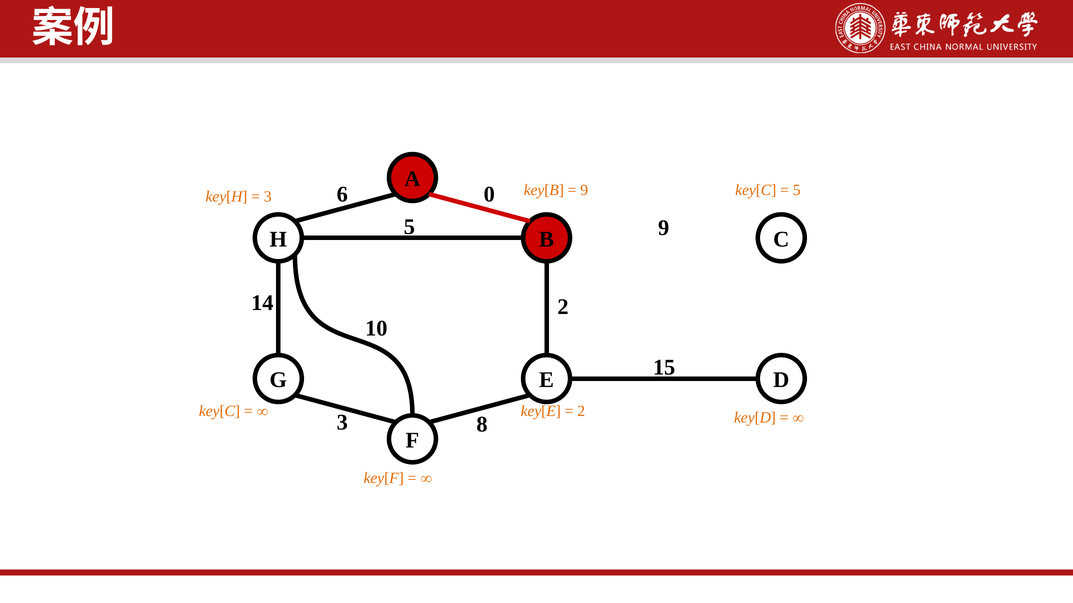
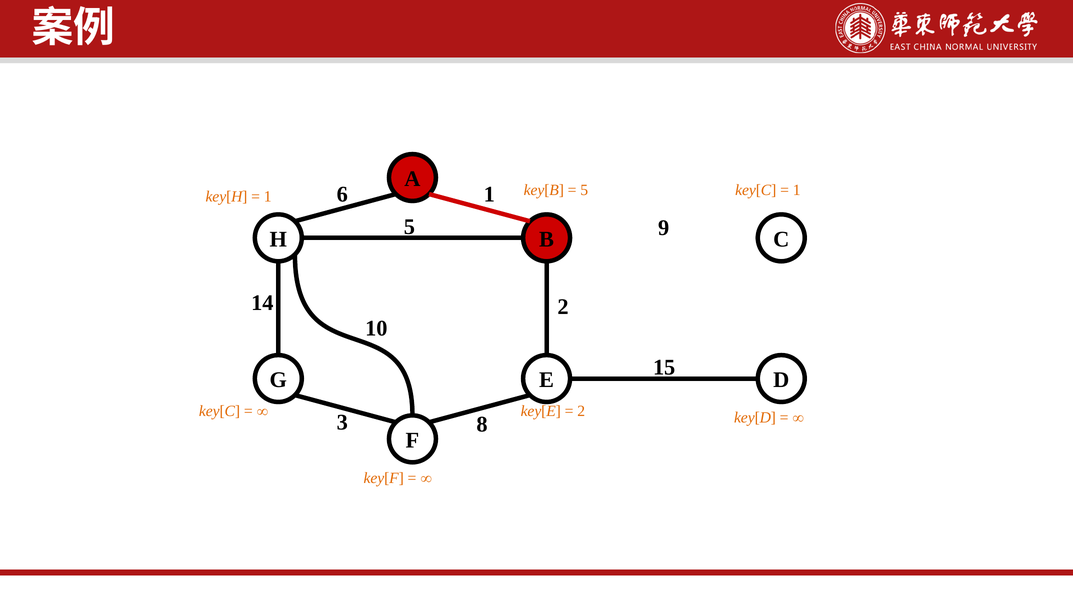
5 at (797, 190): 5 -> 1
6 0: 0 -> 1
3 at (268, 197): 3 -> 1
9 at (584, 190): 9 -> 5
